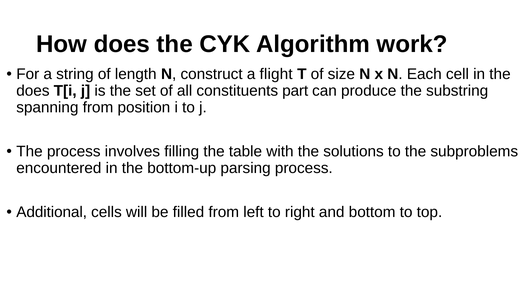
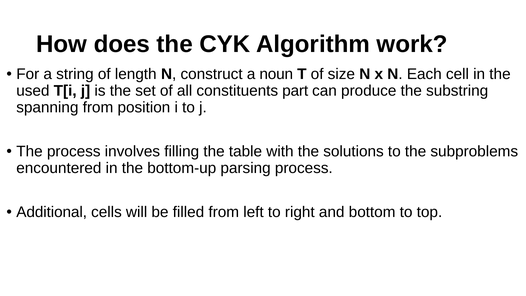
flight: flight -> noun
does at (33, 91): does -> used
